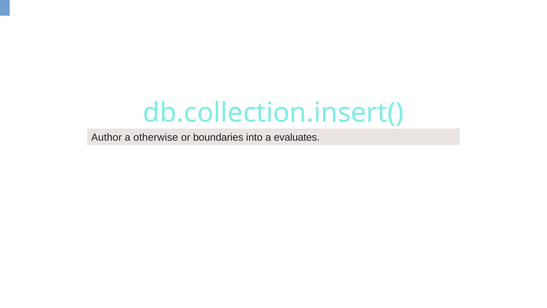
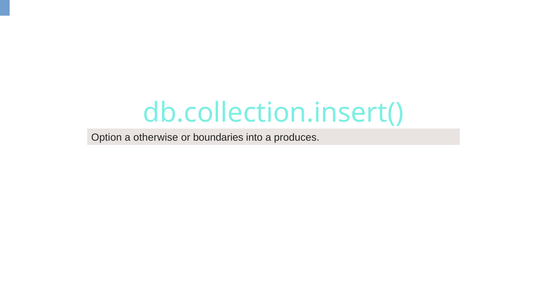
Author: Author -> Option
evaluates: evaluates -> produces
